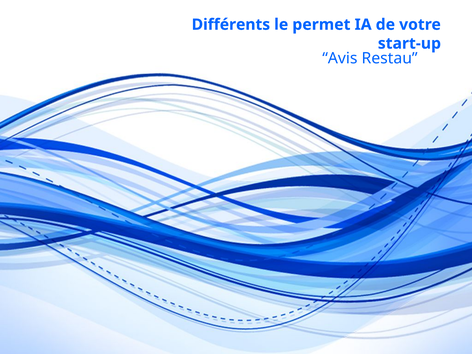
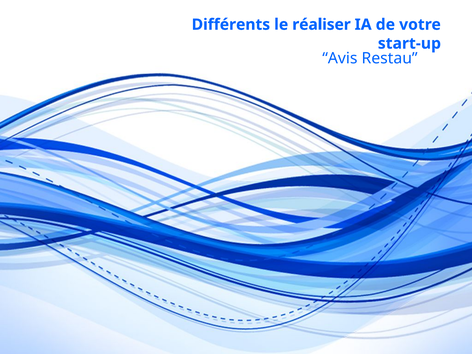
permet: permet -> réaliser
